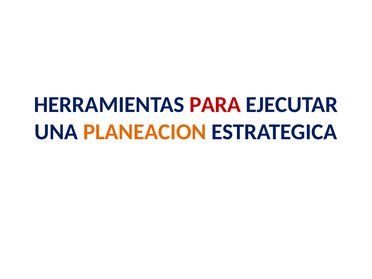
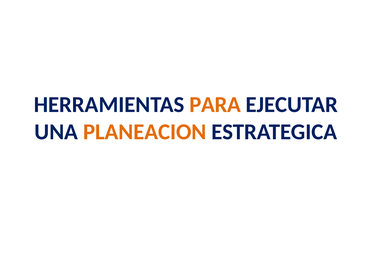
PARA colour: red -> orange
